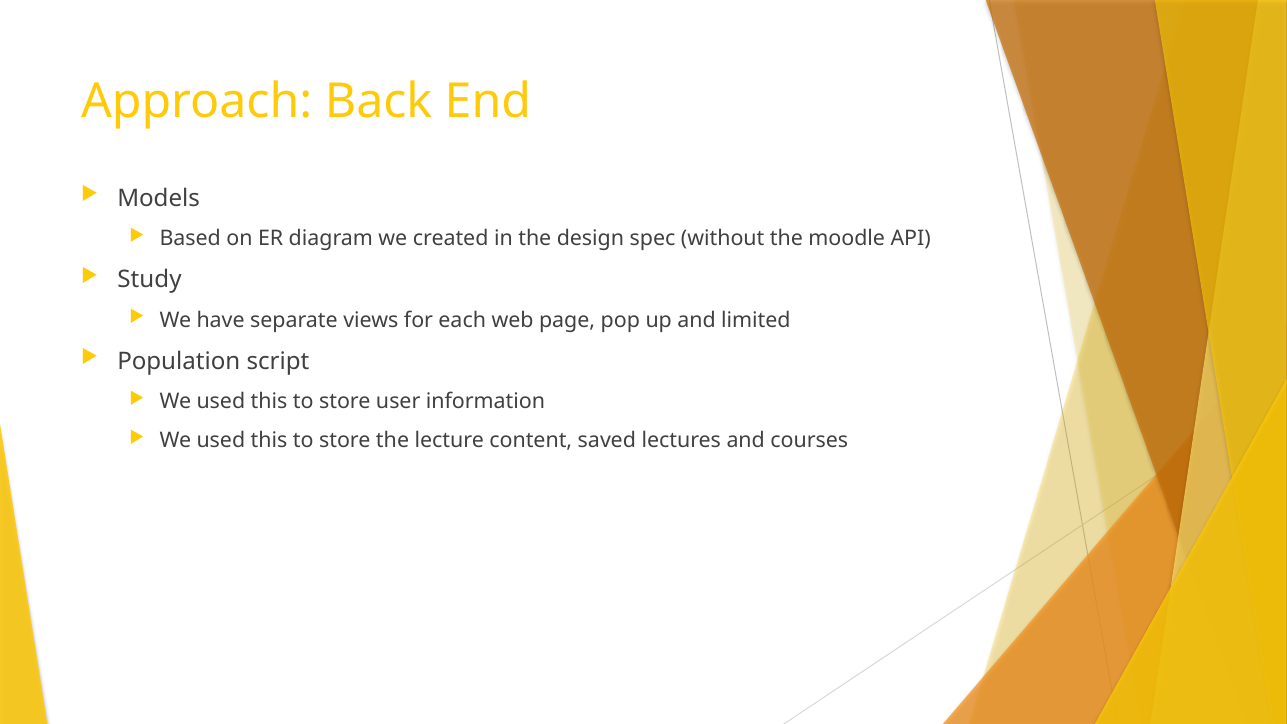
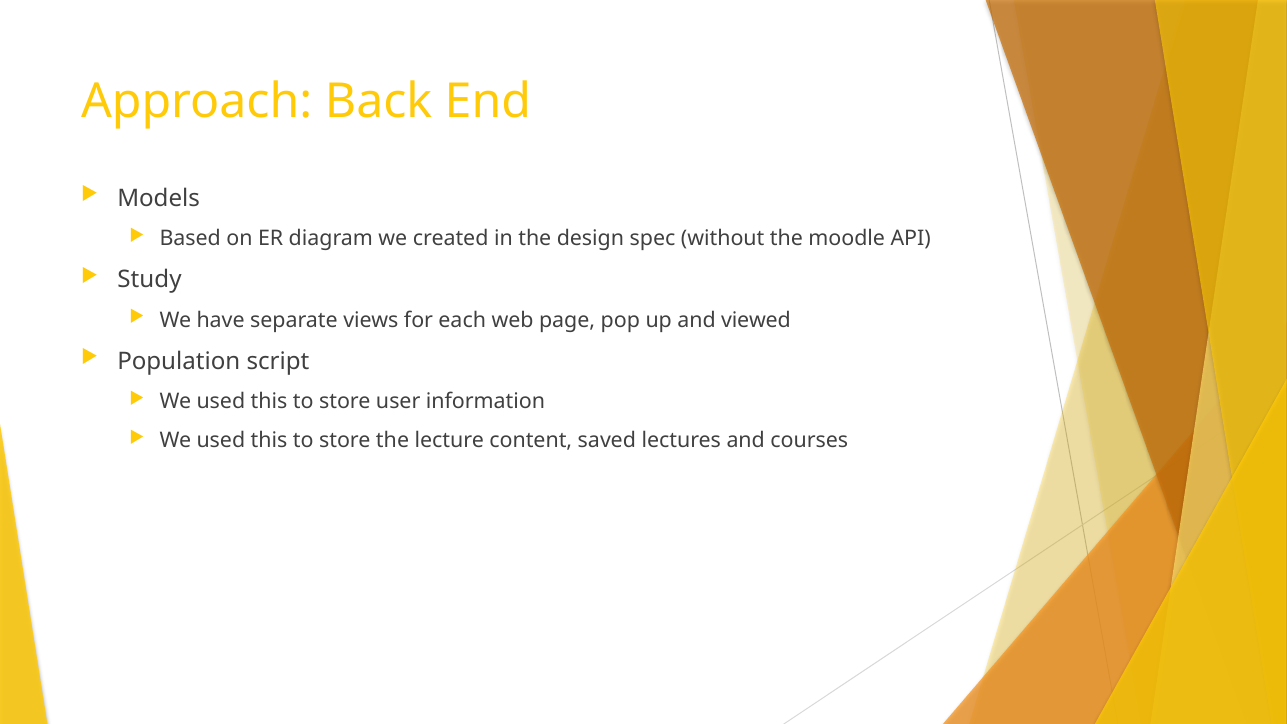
limited: limited -> viewed
